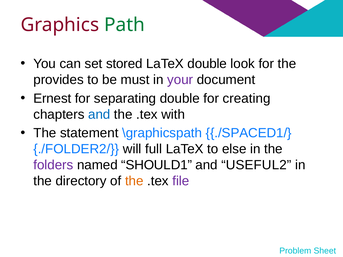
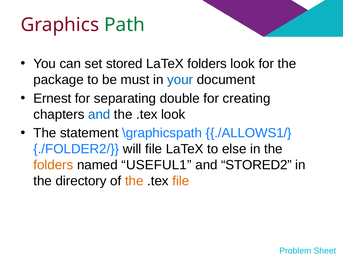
LaTeX double: double -> folders
provides: provides -> package
your colour: purple -> blue
.tex with: with -> look
./SPACED1/: ./SPACED1/ -> ./ALLOWS1/
will full: full -> file
folders at (53, 165) colour: purple -> orange
SHOULD1: SHOULD1 -> USEFUL1
USEFUL2: USEFUL2 -> STORED2
file at (181, 181) colour: purple -> orange
